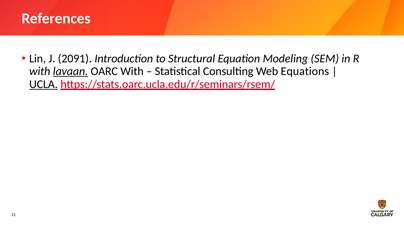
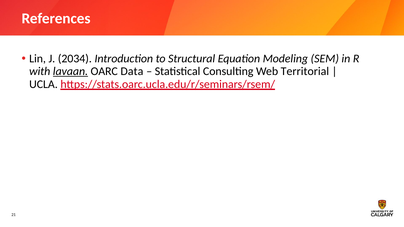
2091: 2091 -> 2034
OARC With: With -> Data
Equations: Equations -> Territorial
UCLA underline: present -> none
